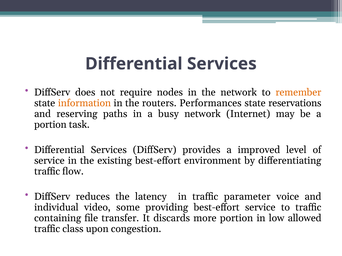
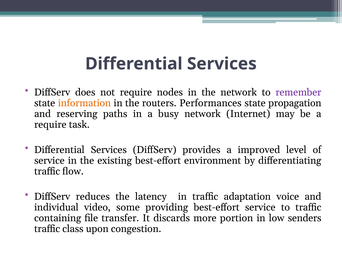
remember colour: orange -> purple
reservations: reservations -> propagation
portion at (50, 125): portion -> require
parameter: parameter -> adaptation
allowed: allowed -> senders
